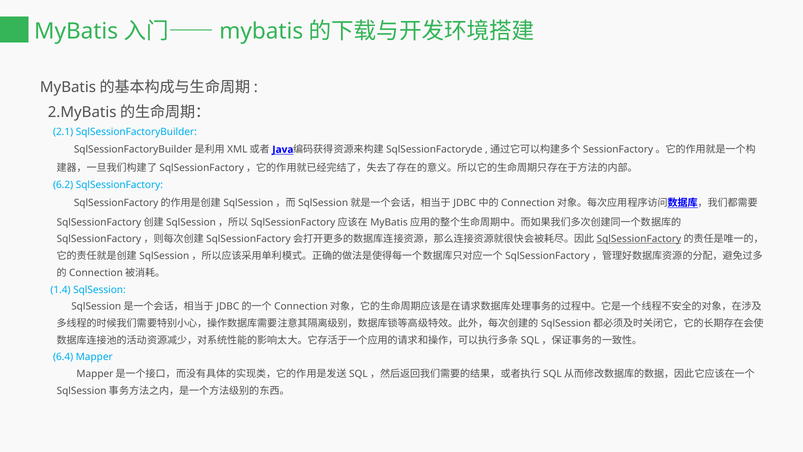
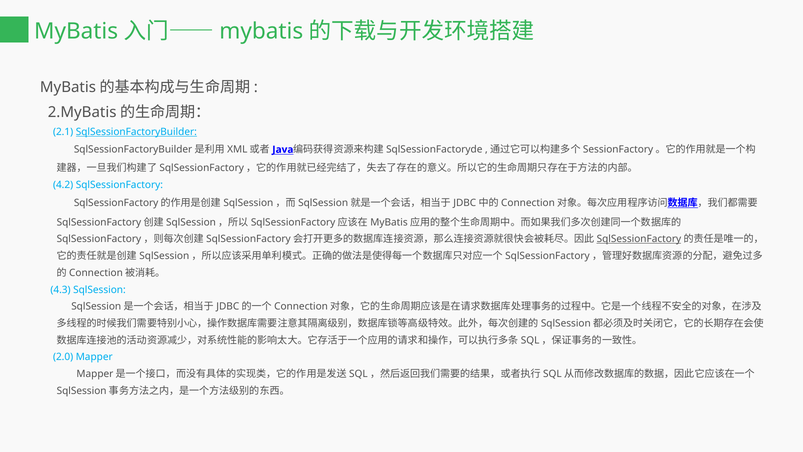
SqlSessionFactoryBuilder at (136, 132) underline: none -> present
6.2: 6.2 -> 4.2
1.4: 1.4 -> 4.3
6.4: 6.4 -> 2.0
